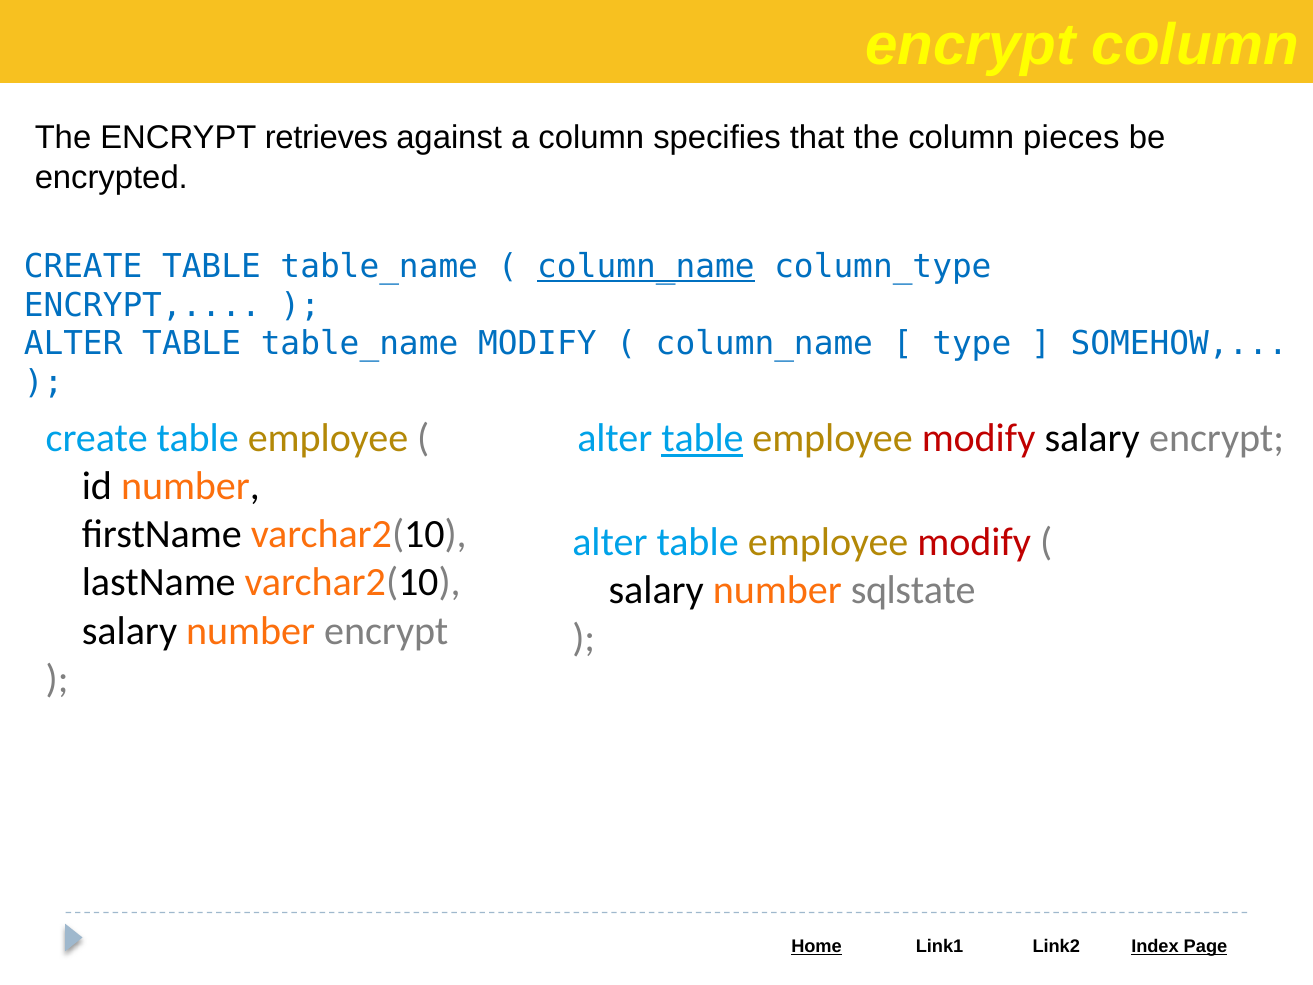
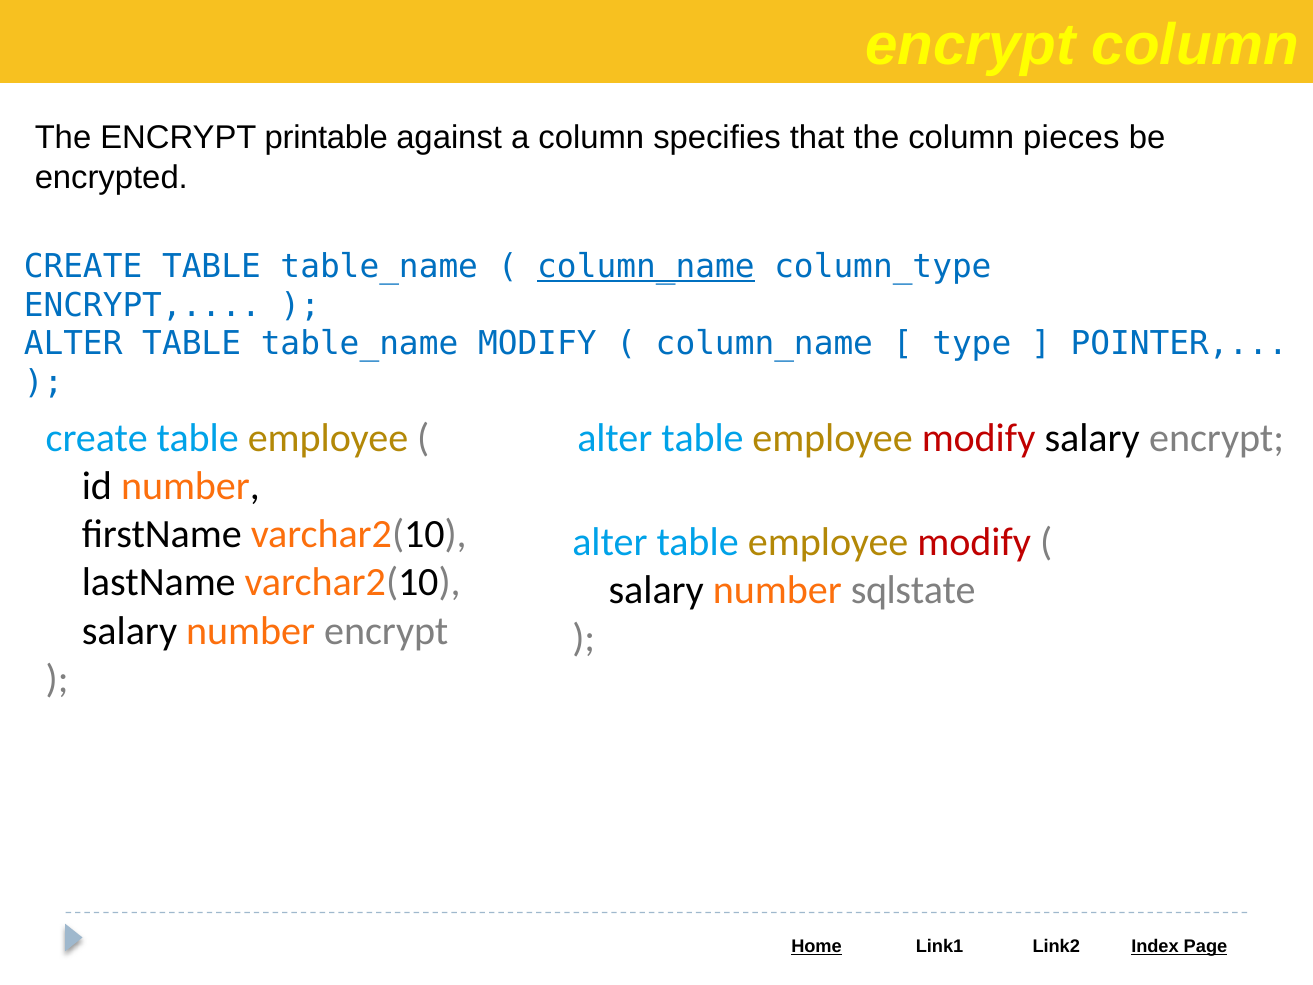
retrieves: retrieves -> printable
SOMEHOW: SOMEHOW -> POINTER
table at (702, 438) underline: present -> none
